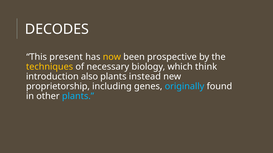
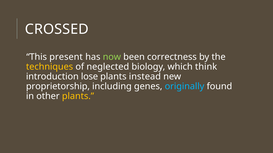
DECODES: DECODES -> CROSSED
now colour: yellow -> light green
prospective: prospective -> correctness
necessary: necessary -> neglected
also: also -> lose
plants at (78, 96) colour: light blue -> yellow
